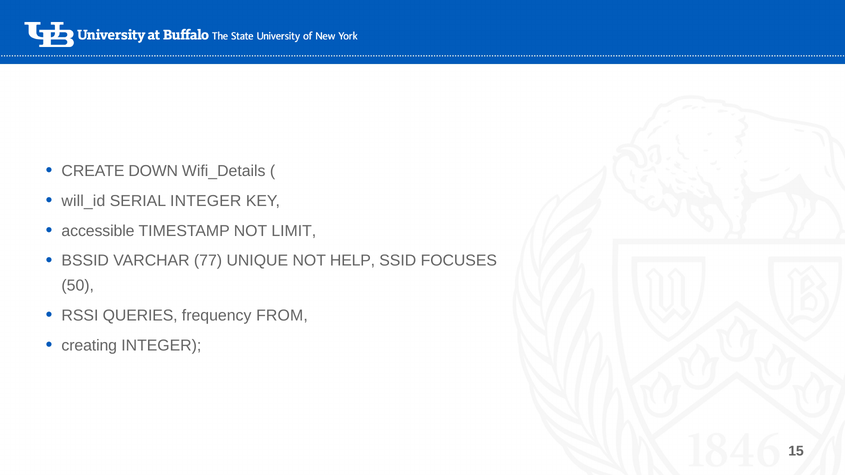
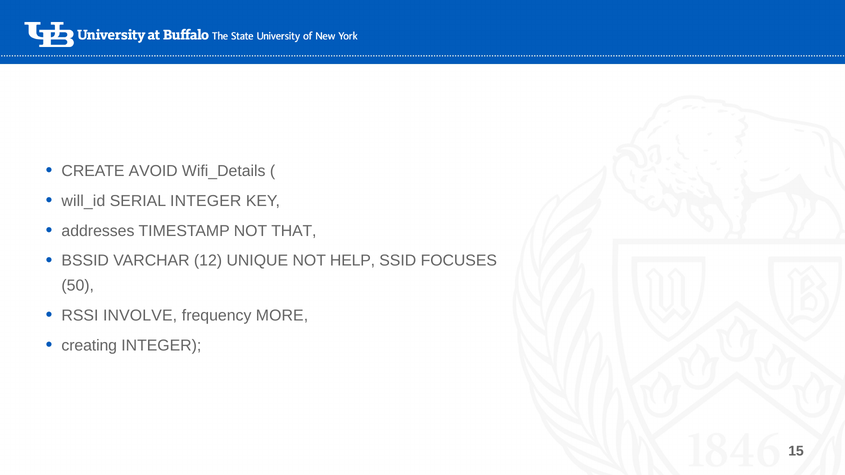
DOWN: DOWN -> AVOID
accessible: accessible -> addresses
LIMIT: LIMIT -> THAT
77: 77 -> 12
QUERIES: QUERIES -> INVOLVE
FROM: FROM -> MORE
